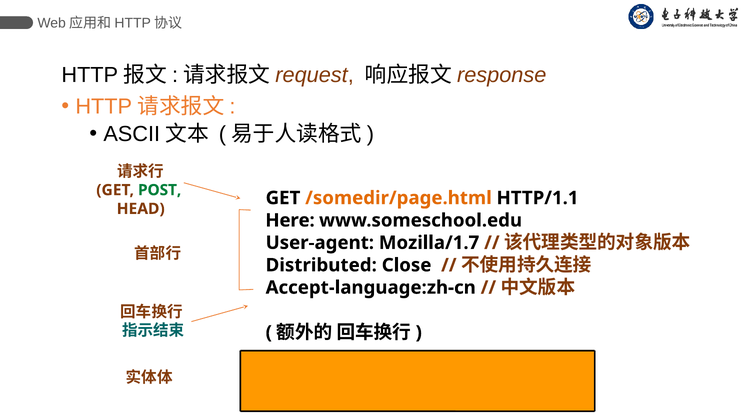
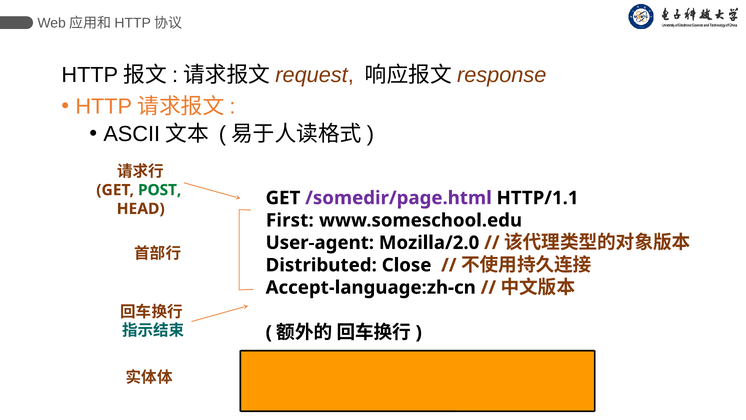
/somedir/page.html colour: orange -> purple
Here: Here -> First
Mozilla/1.7: Mozilla/1.7 -> Mozilla/2.0
